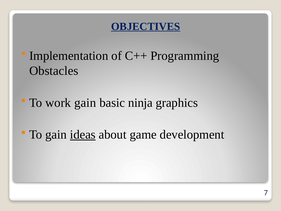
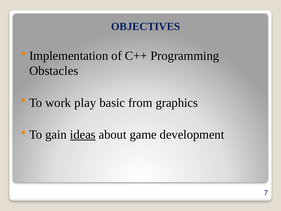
OBJECTIVES underline: present -> none
work gain: gain -> play
ninja: ninja -> from
